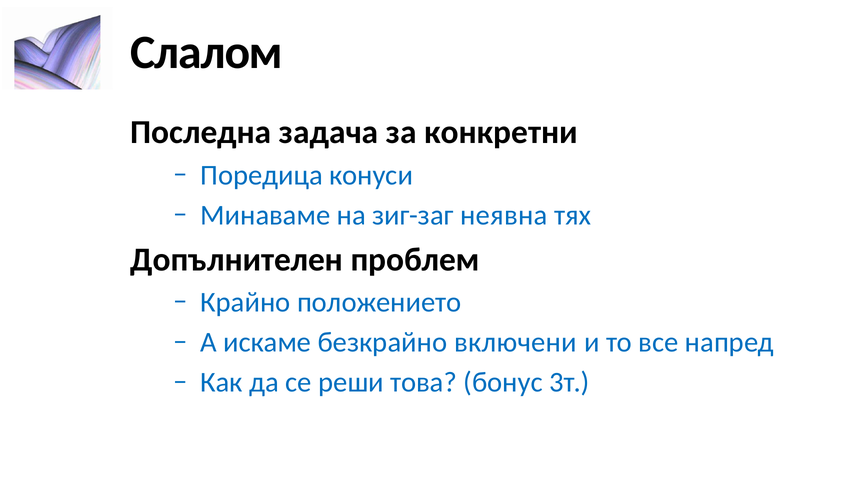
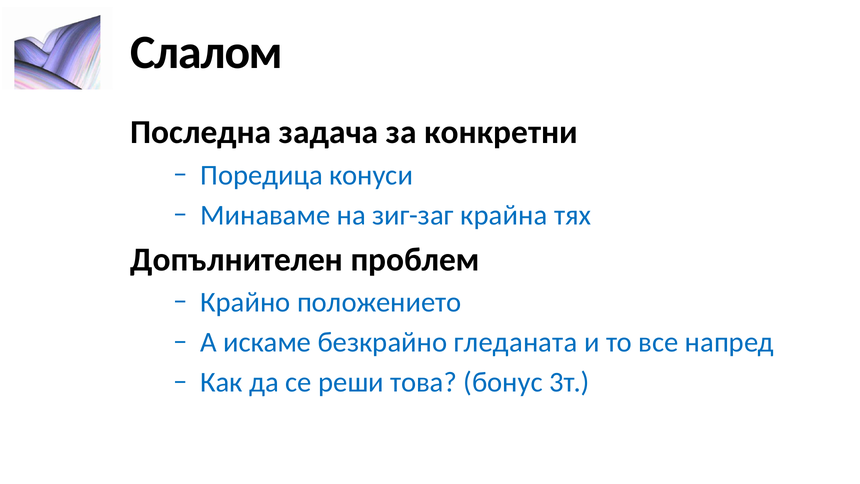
неявна: неявна -> крайна
включени: включени -> гледаната
